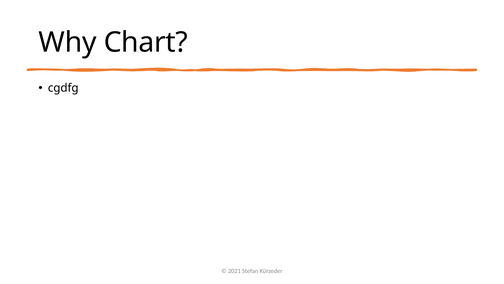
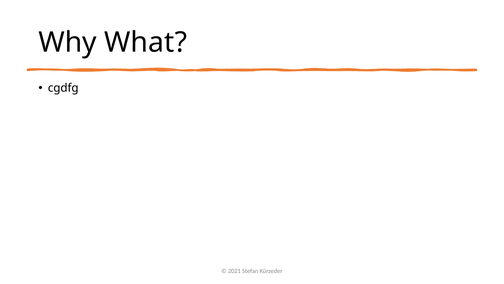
Chart: Chart -> What
